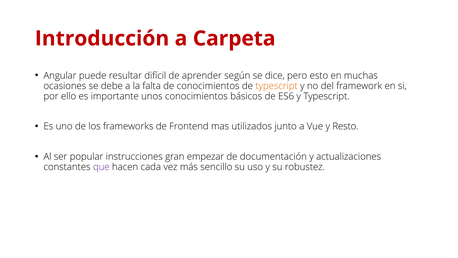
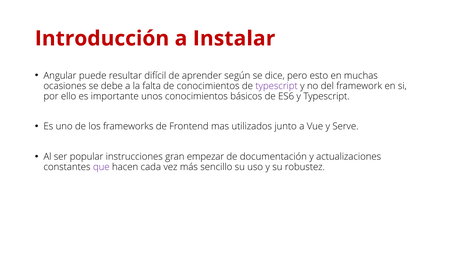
Carpeta: Carpeta -> Instalar
typescript at (277, 86) colour: orange -> purple
Resto: Resto -> Serve
